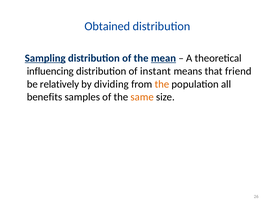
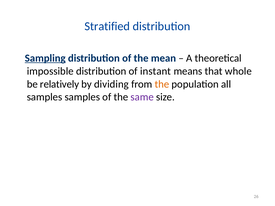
Obtained: Obtained -> Stratified
mean underline: present -> none
influencing: influencing -> impossible
friend: friend -> whole
benefits at (45, 97): benefits -> samples
same colour: orange -> purple
